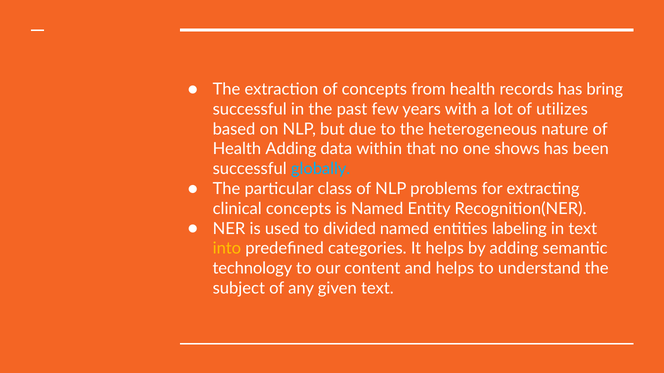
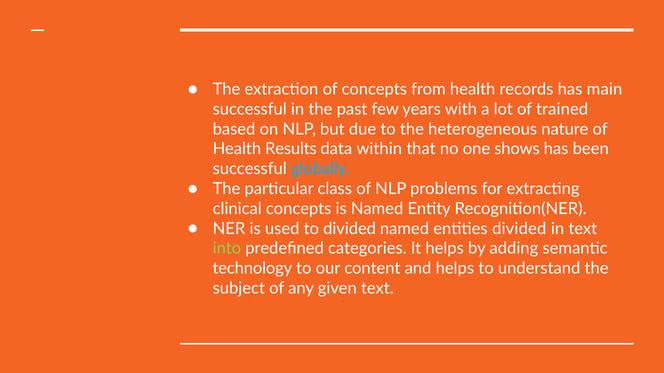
bring: bring -> main
utilizes: utilizes -> trained
Health Adding: Adding -> Results
entities labeling: labeling -> divided
into colour: yellow -> light green
